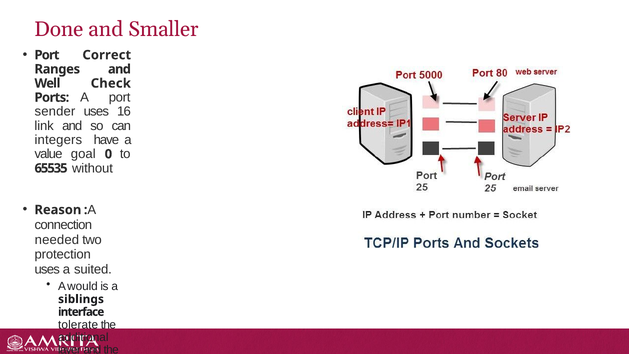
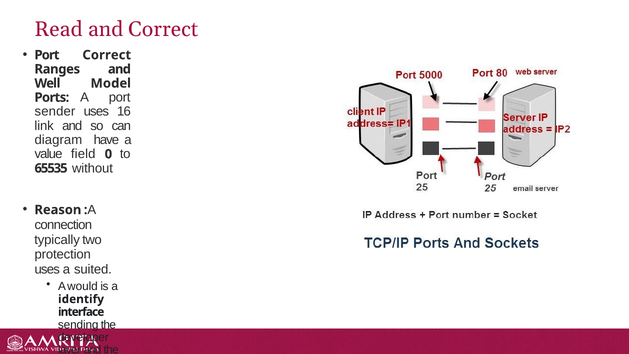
Done: Done -> Read
and Smaller: Smaller -> Correct
Check: Check -> Model
integers: integers -> diagram
goal: goal -> field
needed: needed -> typically
siblings: siblings -> identify
tolerate: tolerate -> sending
additional: additional -> developer
